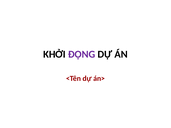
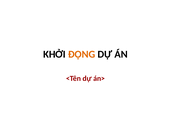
ĐỘNG colour: purple -> orange
